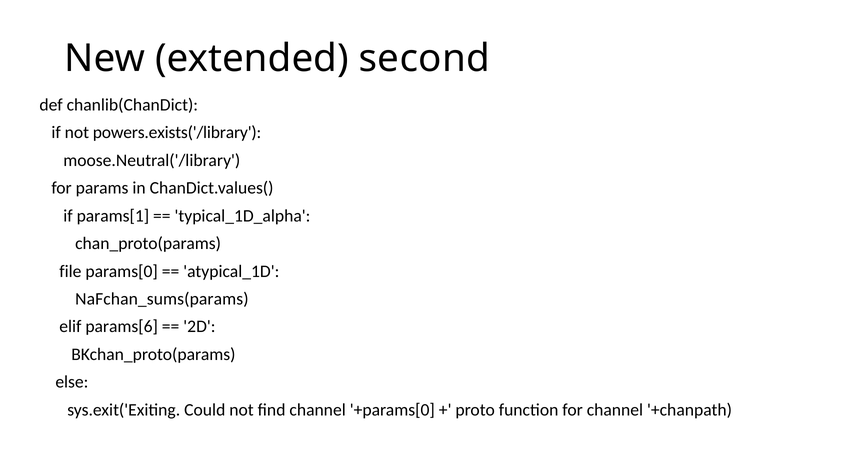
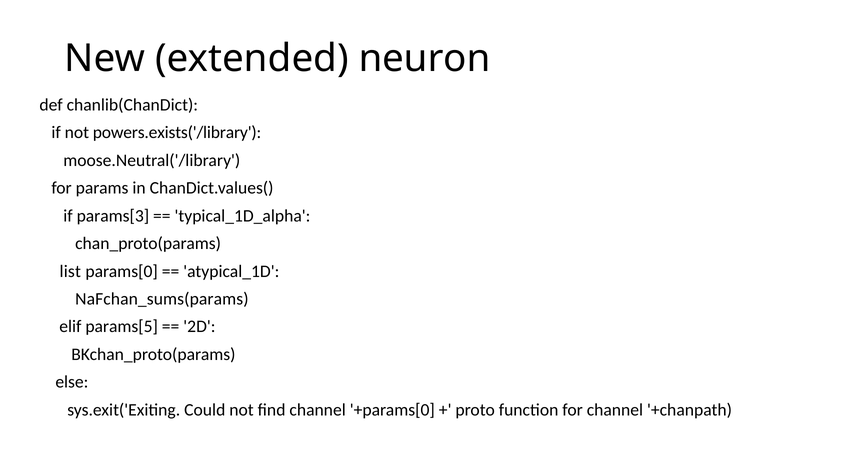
second: second -> neuron
params[1: params[1 -> params[3
file: file -> list
params[6: params[6 -> params[5
